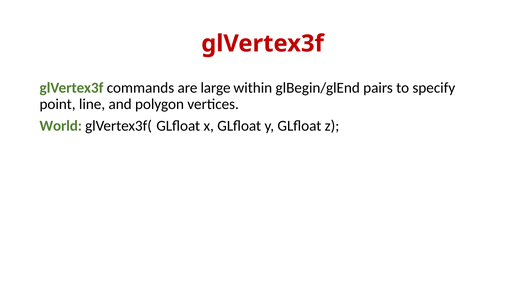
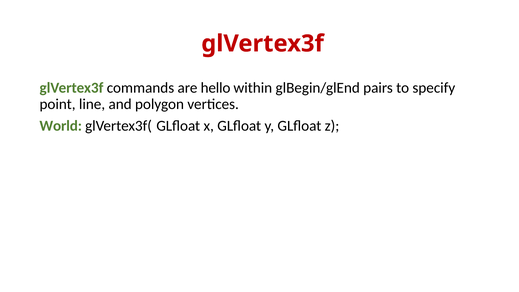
large: large -> hello
